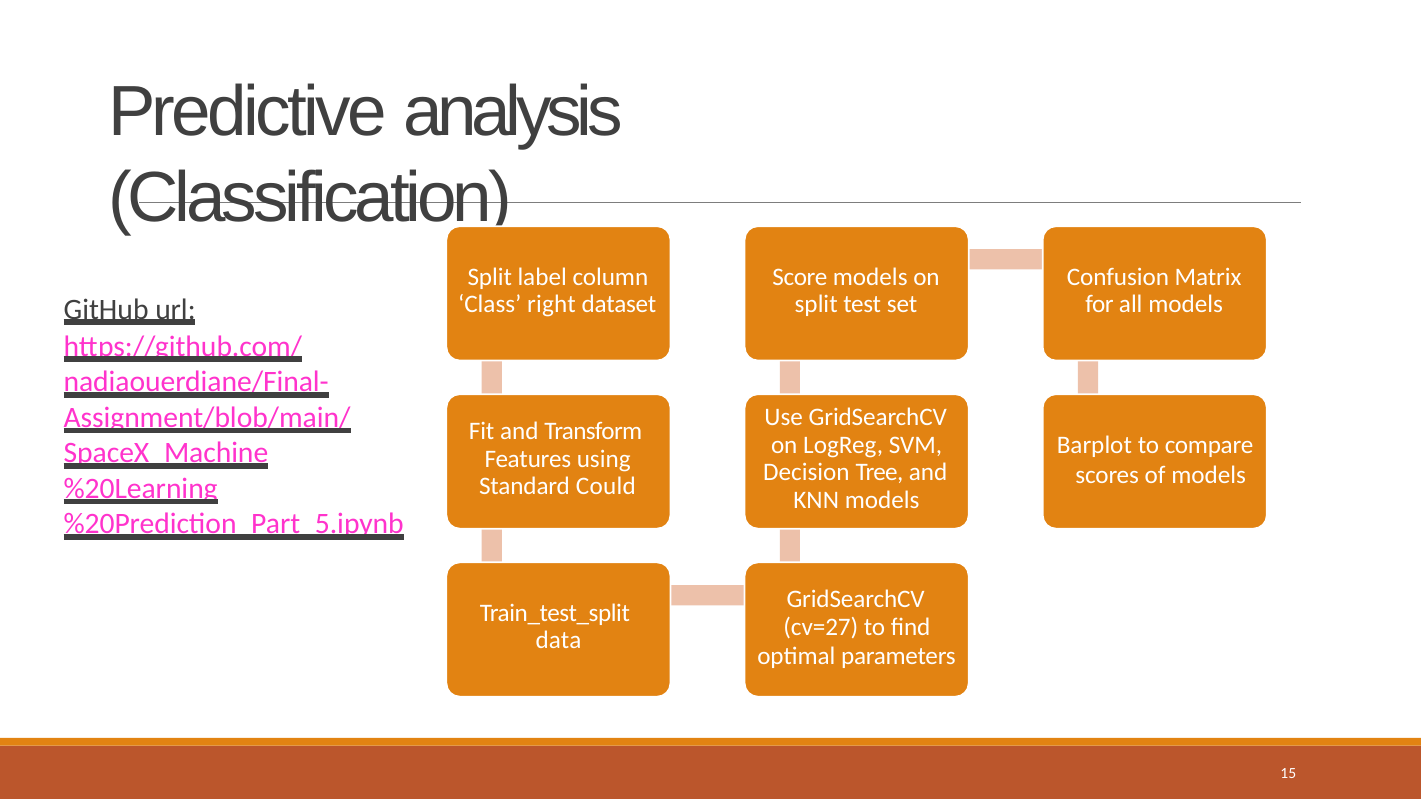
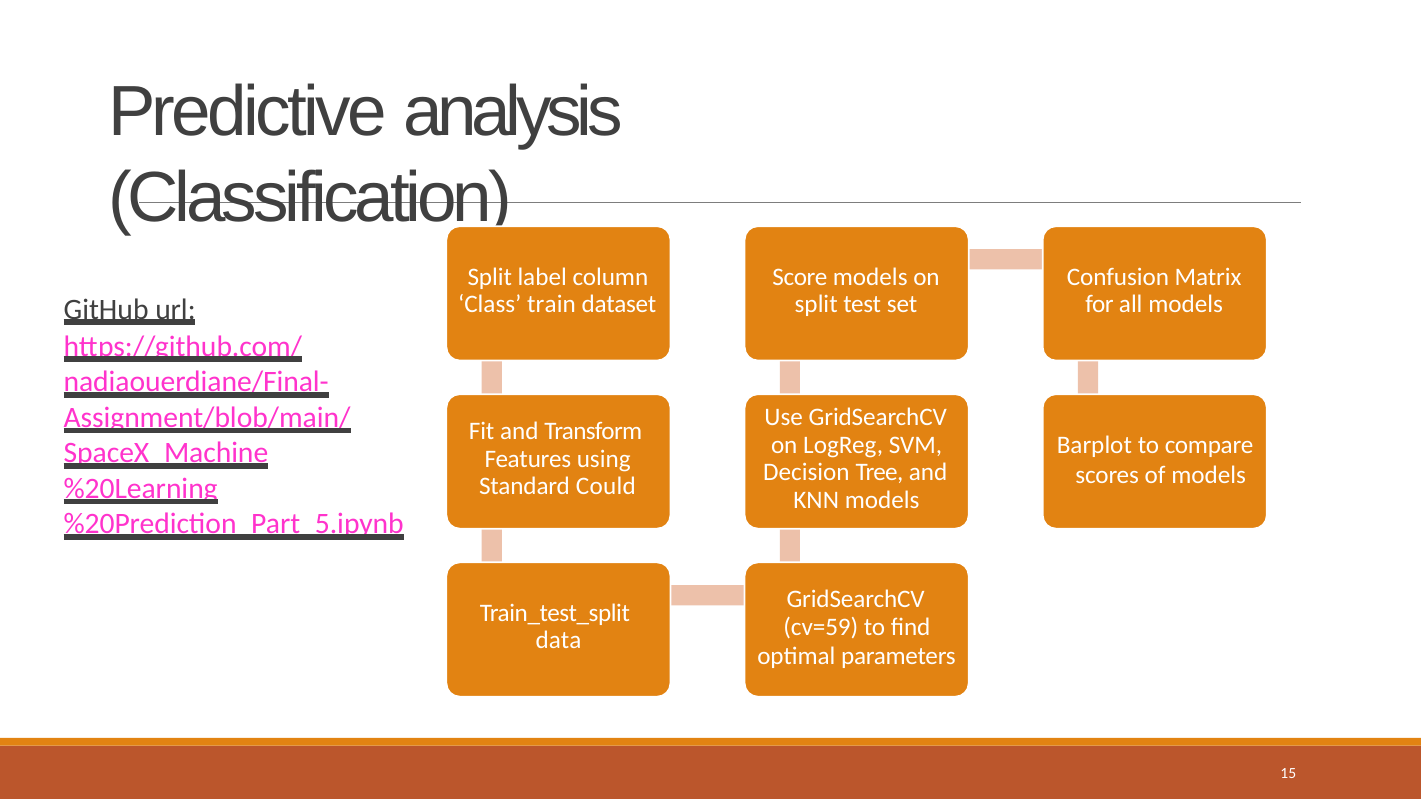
right: right -> train
cv=27: cv=27 -> cv=59
